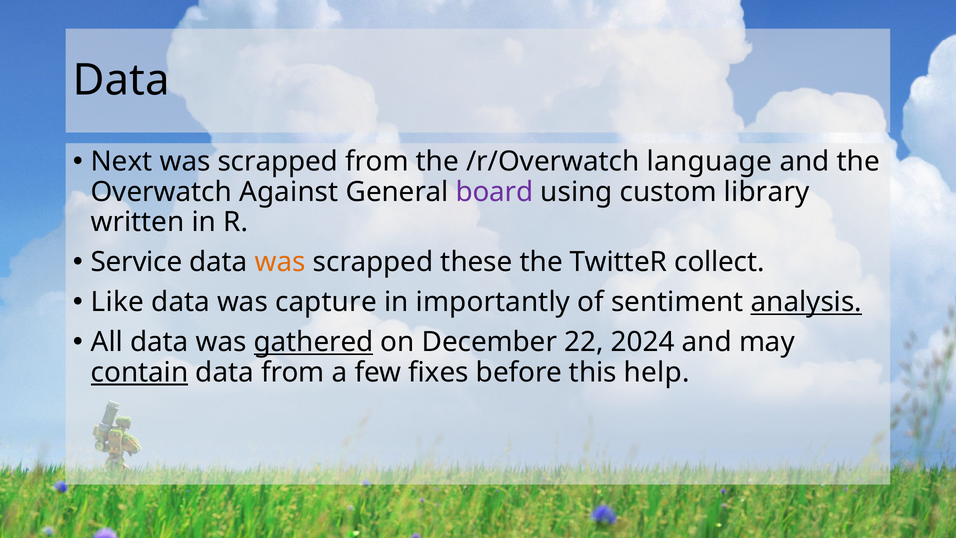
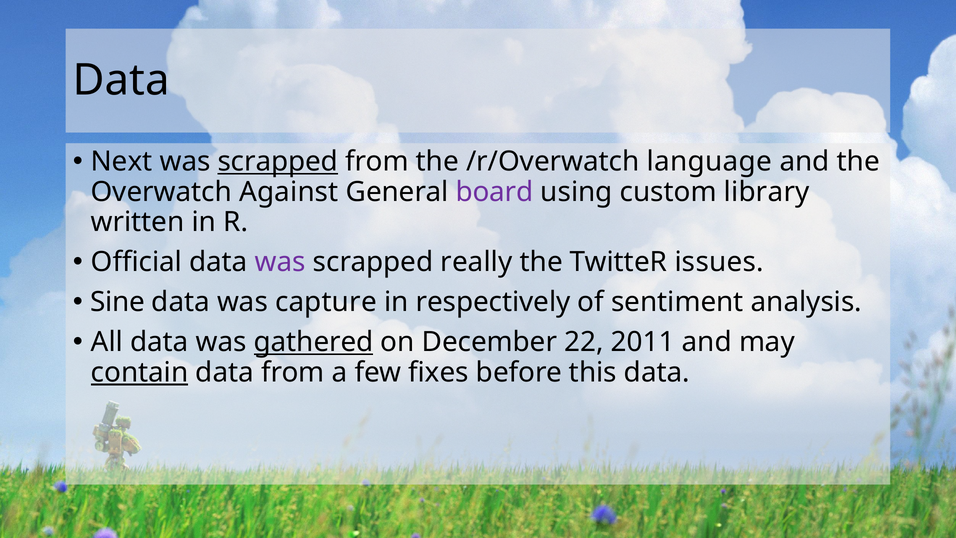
scrapped at (278, 162) underline: none -> present
Service: Service -> Official
was at (280, 262) colour: orange -> purple
these: these -> really
collect: collect -> issues
Like: Like -> Sine
importantly: importantly -> respectively
analysis underline: present -> none
2024: 2024 -> 2011
this help: help -> data
